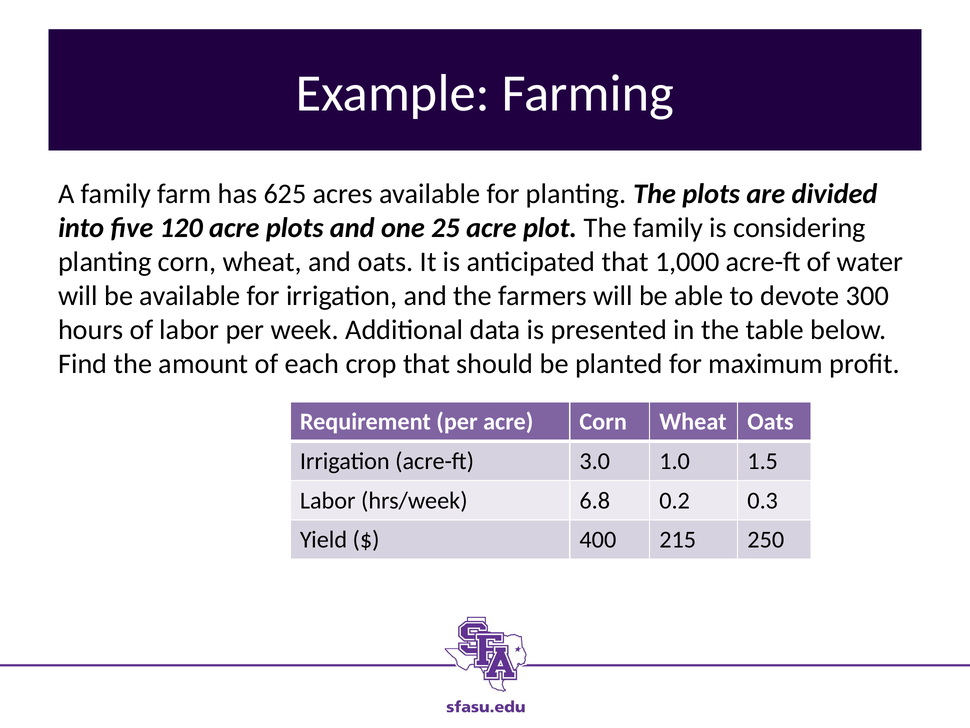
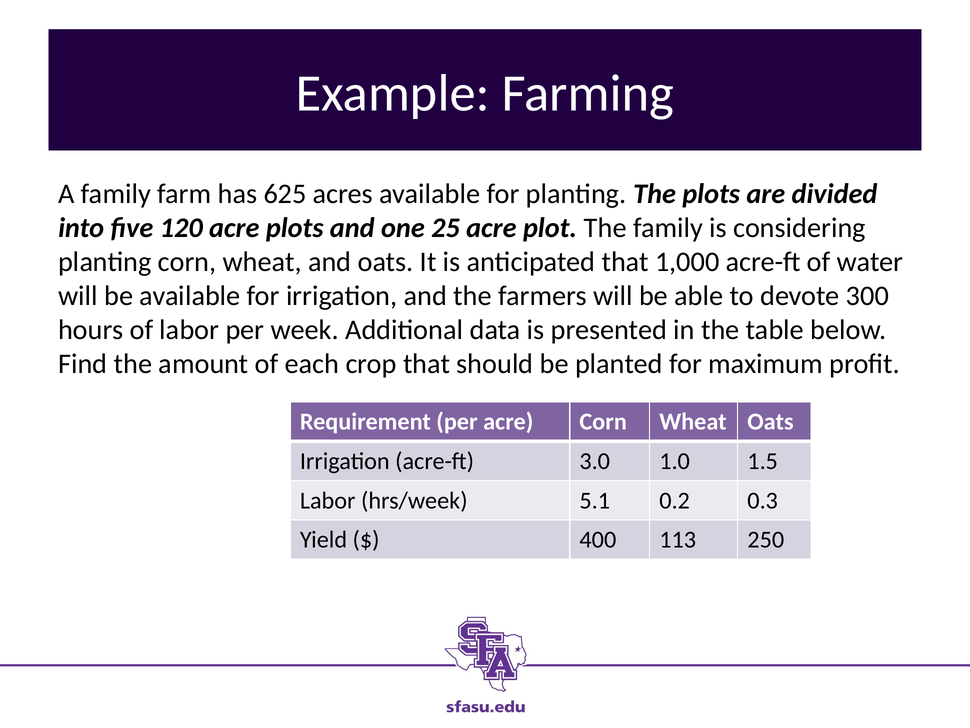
6.8: 6.8 -> 5.1
215: 215 -> 113
